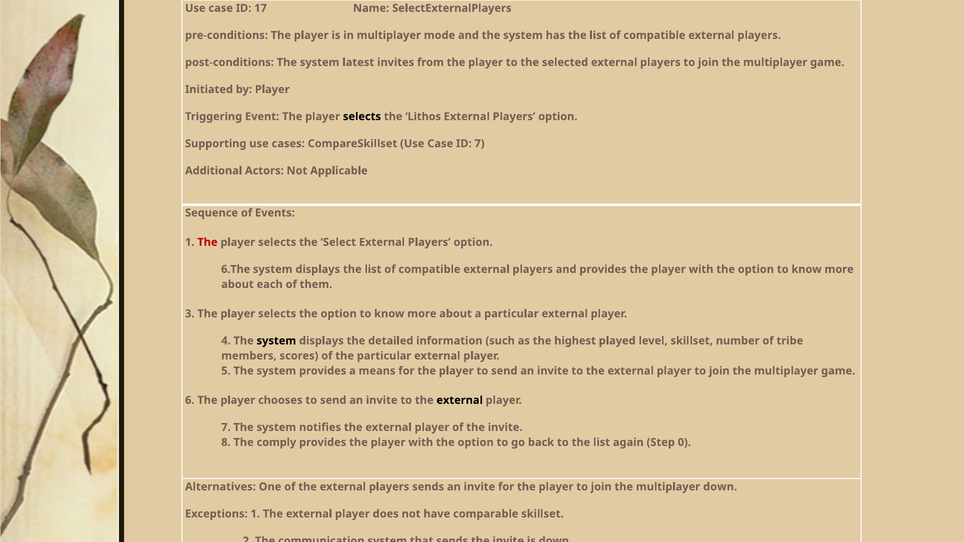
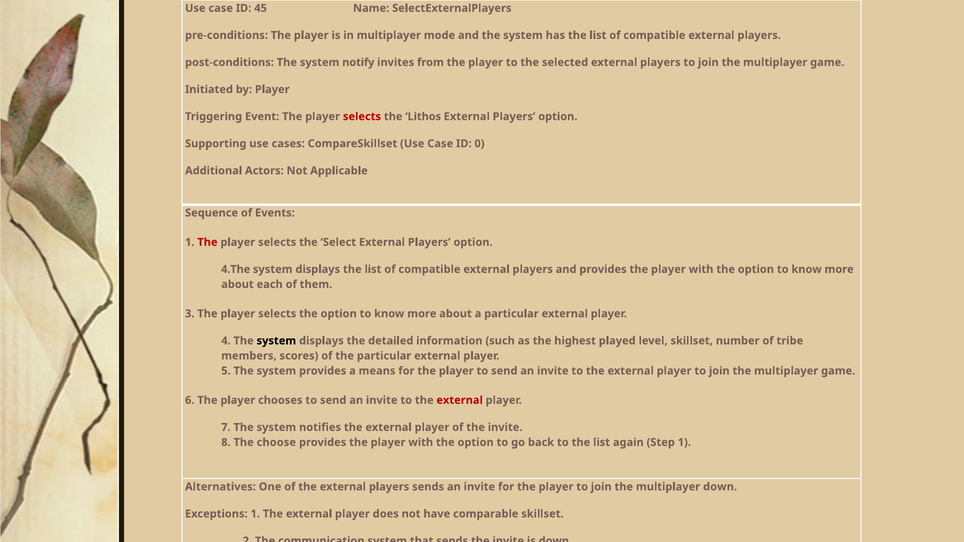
17: 17 -> 45
latest: latest -> notify
selects at (362, 117) colour: black -> red
ID 7: 7 -> 0
6.The: 6.The -> 4.The
external at (460, 400) colour: black -> red
comply: comply -> choose
Step 0: 0 -> 1
